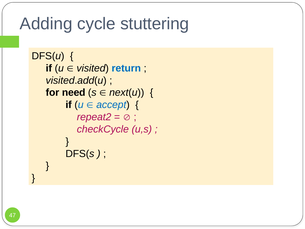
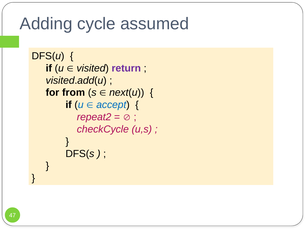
stuttering: stuttering -> assumed
return colour: blue -> purple
need: need -> from
